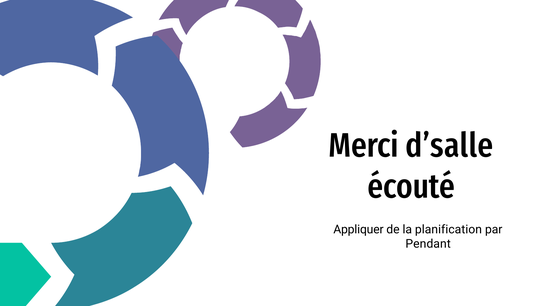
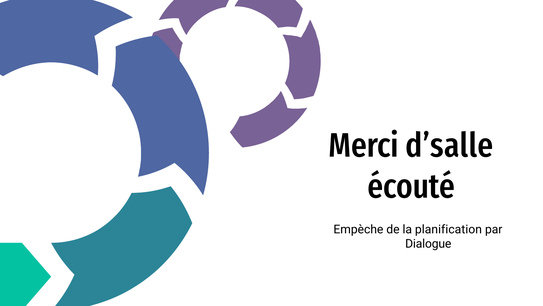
Appliquer: Appliquer -> Empèche
Pendant: Pendant -> Dialogue
